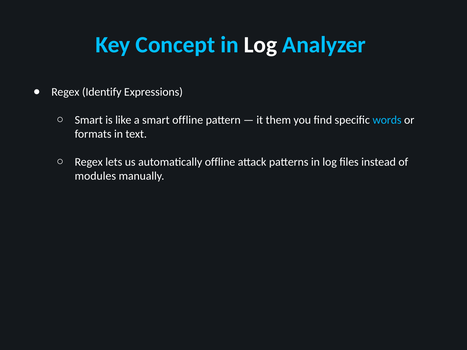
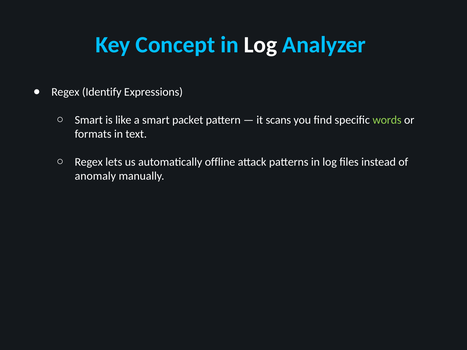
smart offline: offline -> packet
them: them -> scans
words colour: light blue -> light green
modules: modules -> anomaly
